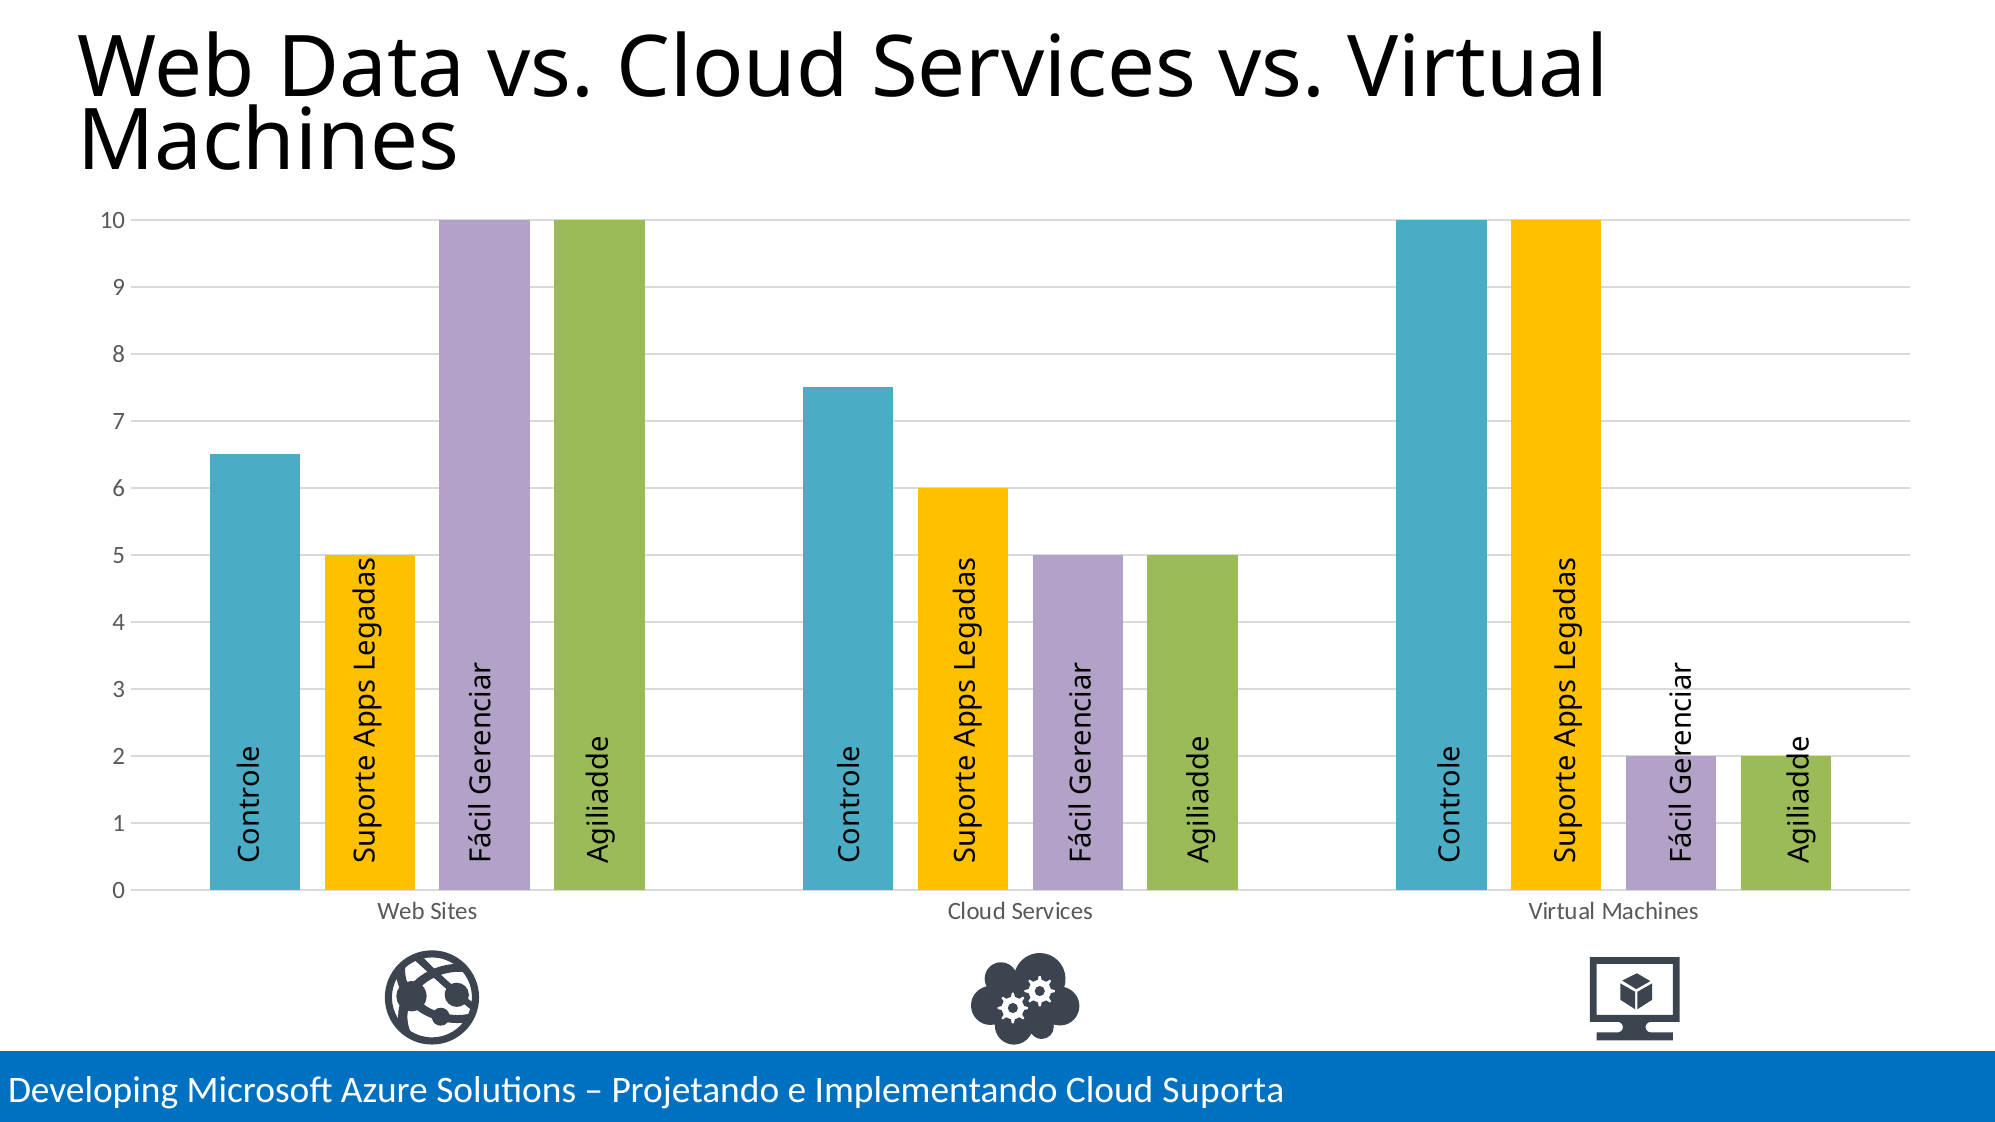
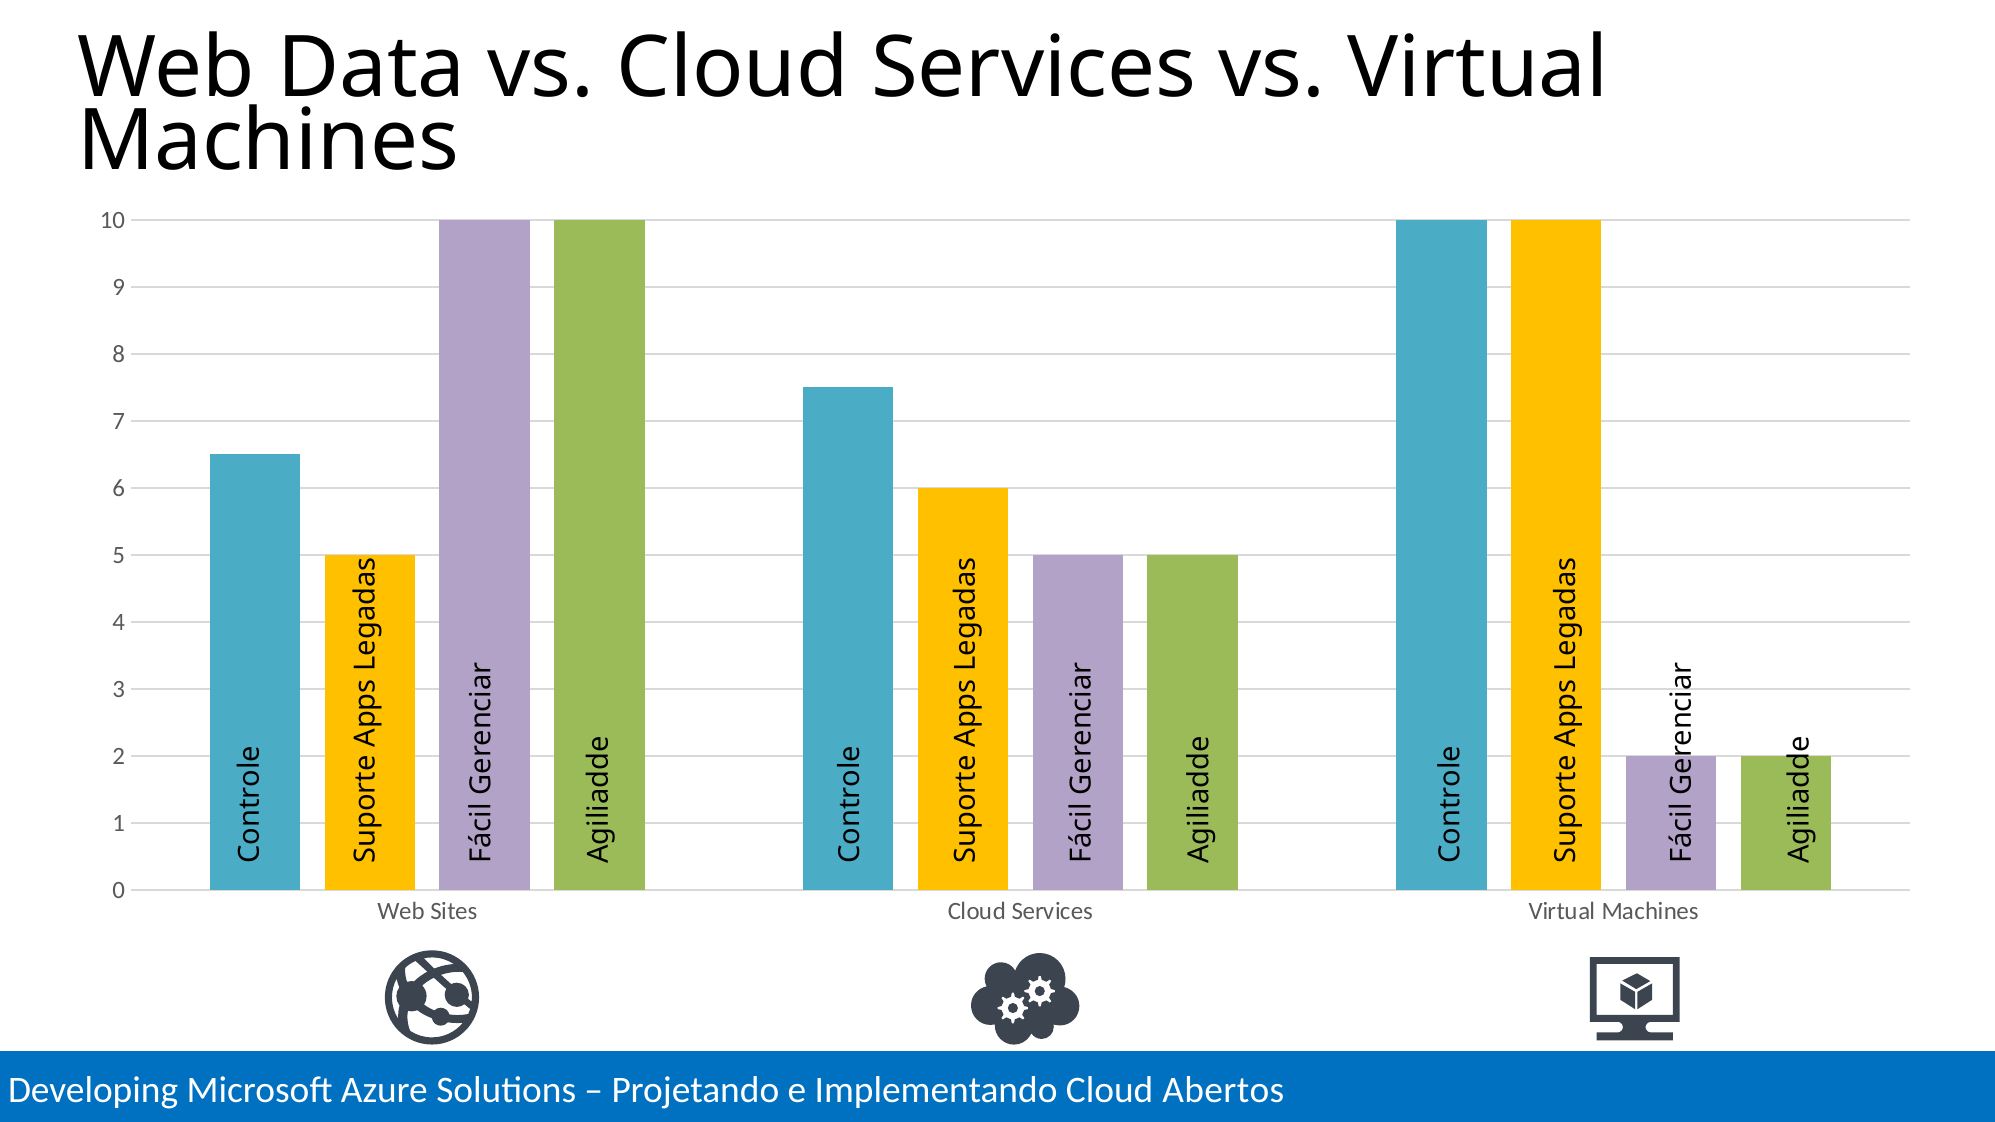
Suporta: Suporta -> Abertos
